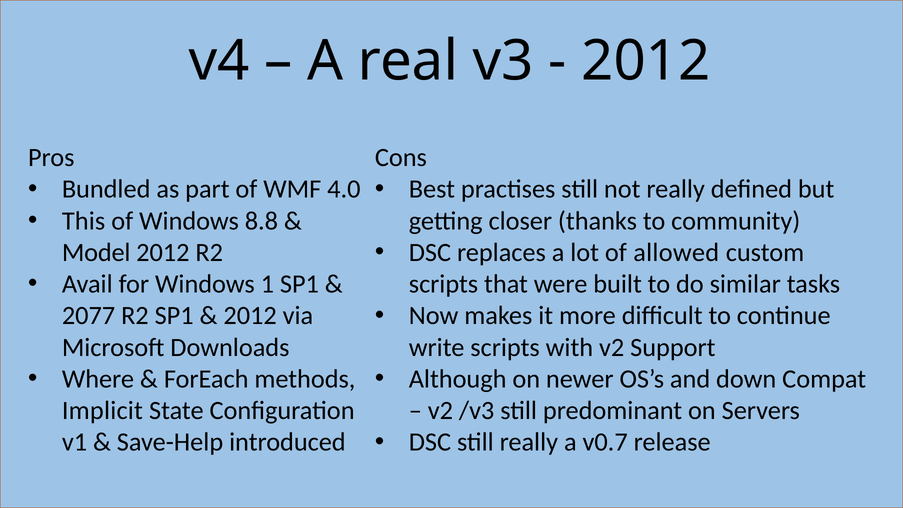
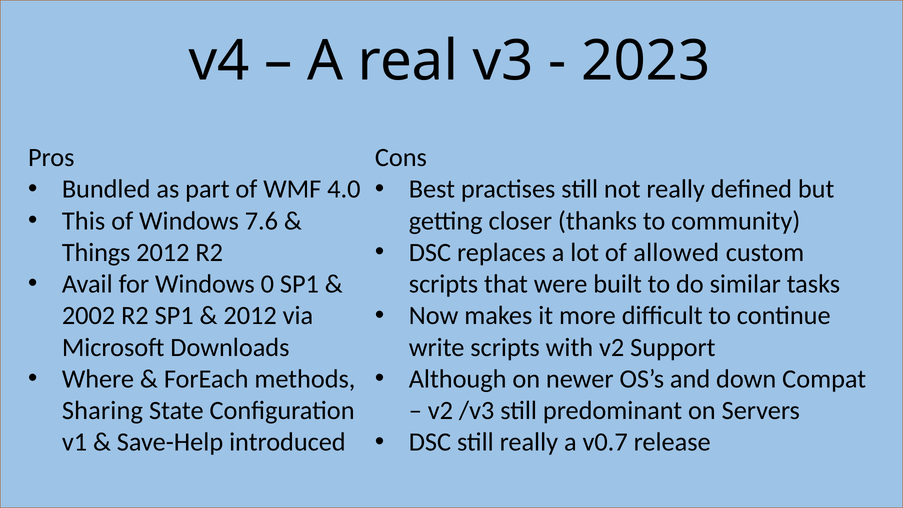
2012 at (646, 61): 2012 -> 2023
8.8: 8.8 -> 7.6
Model: Model -> Things
1: 1 -> 0
2077: 2077 -> 2002
Implicit: Implicit -> Sharing
